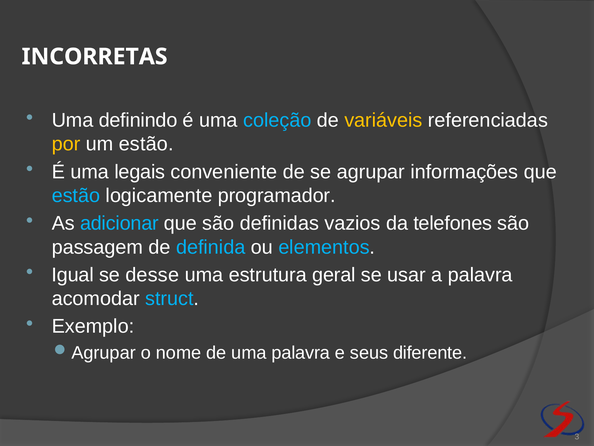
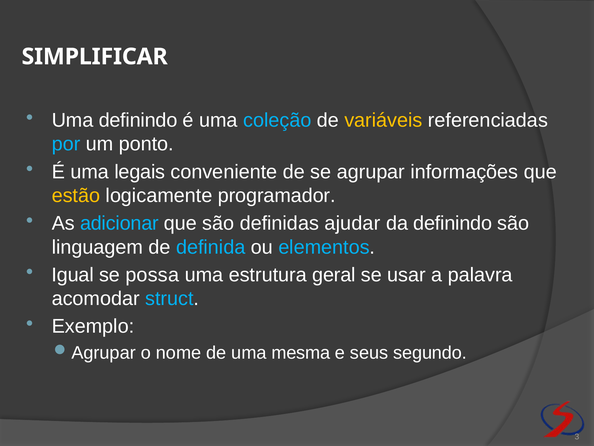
INCORRETAS: INCORRETAS -> SIMPLIFICAR
por colour: yellow -> light blue
um estão: estão -> ponto
estão at (76, 195) colour: light blue -> yellow
vazios: vazios -> ajudar
da telefones: telefones -> definindo
passagem: passagem -> linguagem
desse: desse -> possa
uma palavra: palavra -> mesma
diferente: diferente -> segundo
